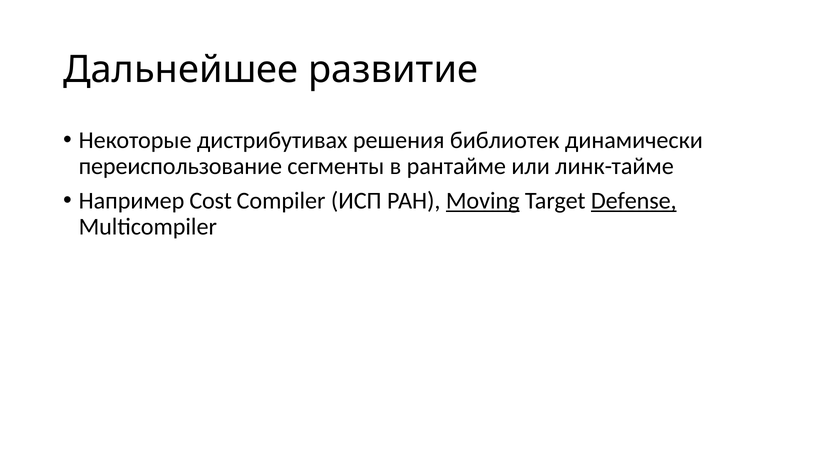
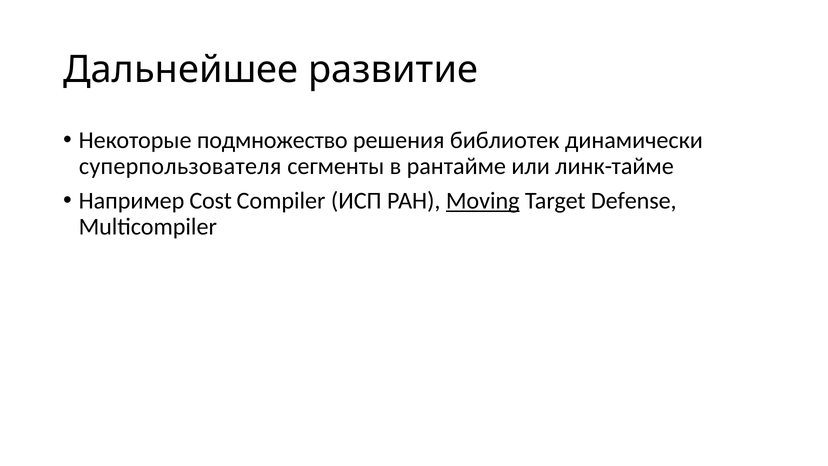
дистрибутивах: дистрибутивах -> подмножество
переиспользование: переиспользование -> суперпользователя
Defense underline: present -> none
